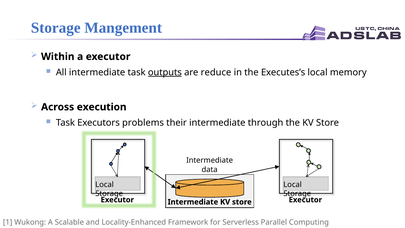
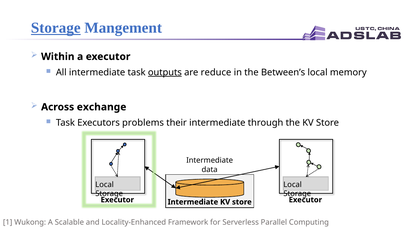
Storage at (56, 28) underline: none -> present
Executes’s: Executes’s -> Between’s
execution: execution -> exchange
